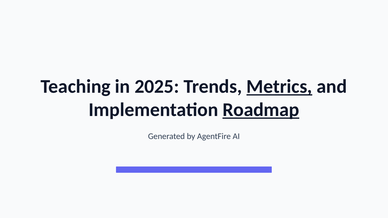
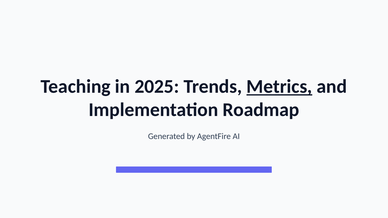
Roadmap underline: present -> none
